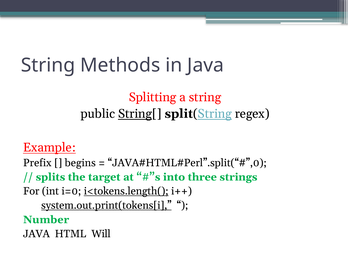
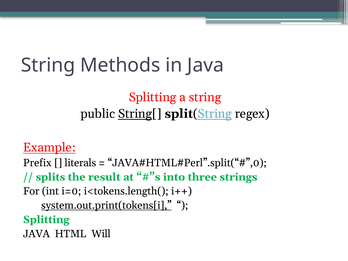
begins: begins -> literals
target: target -> result
i<tokens.length( underline: present -> none
Number at (46, 220): Number -> Splitting
